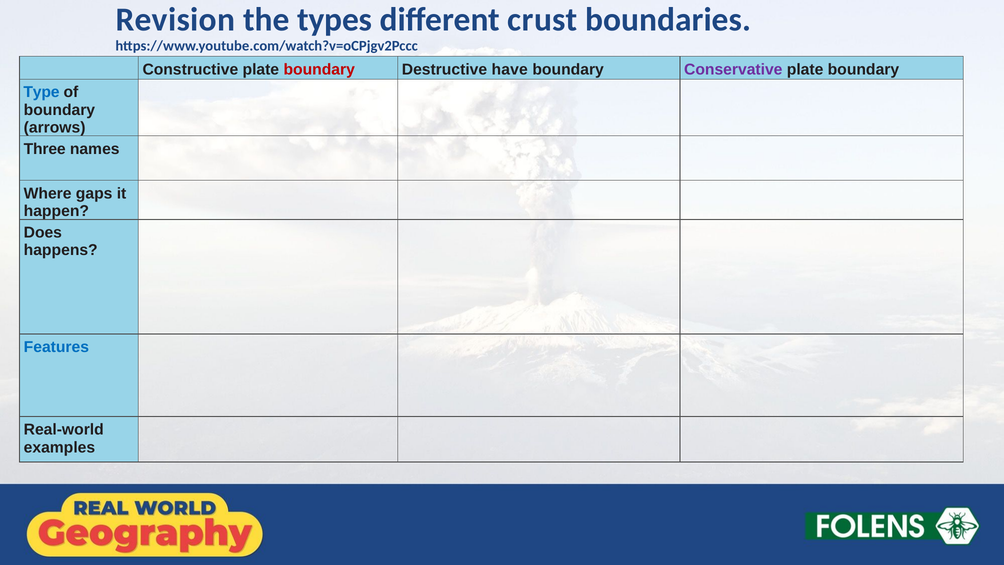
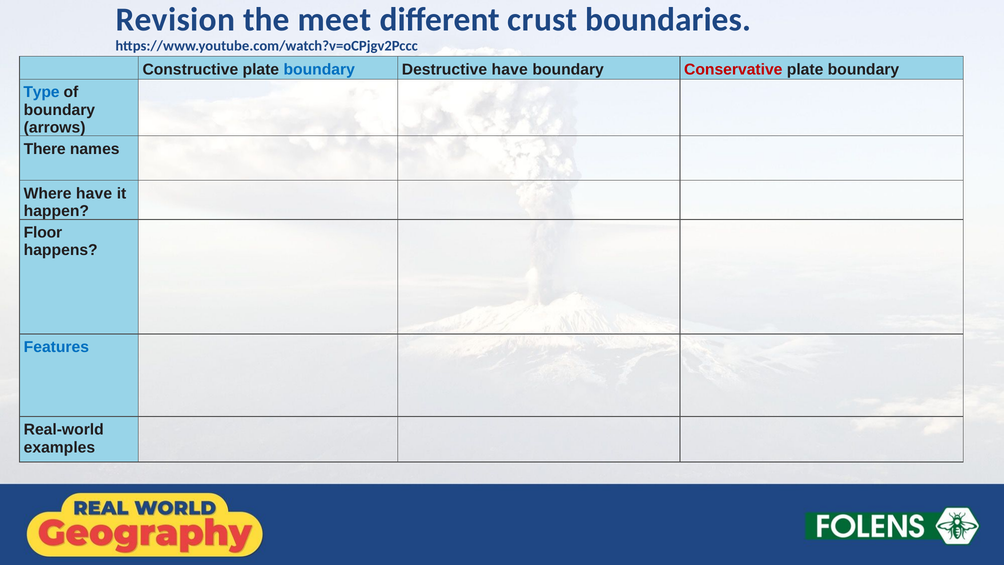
types: types -> meet
boundary at (319, 70) colour: red -> blue
Conservative colour: purple -> red
Three: Three -> There
Where gaps: gaps -> have
Does: Does -> Floor
